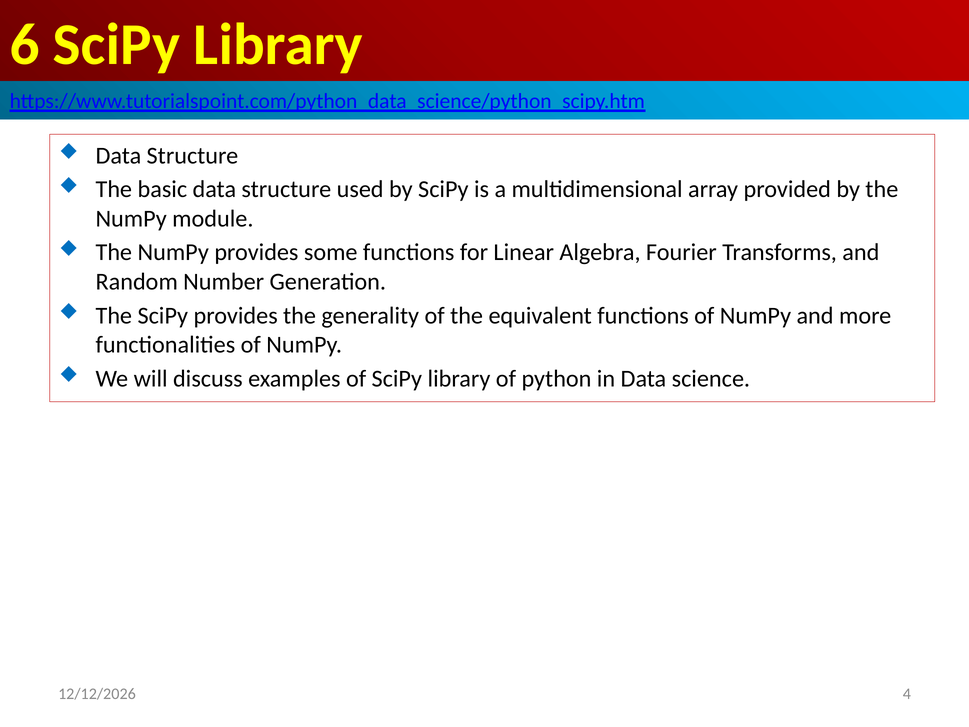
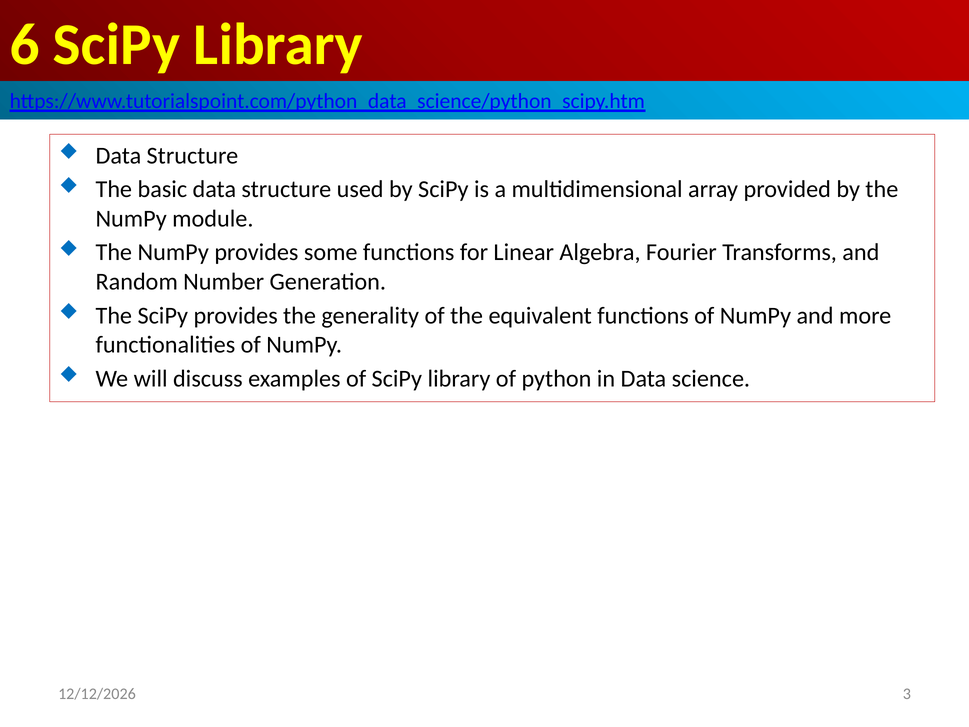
4: 4 -> 3
